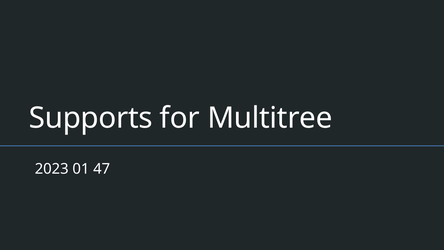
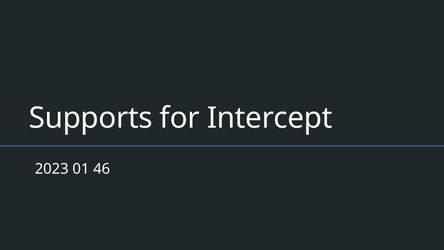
Multitree: Multitree -> Intercept
47: 47 -> 46
